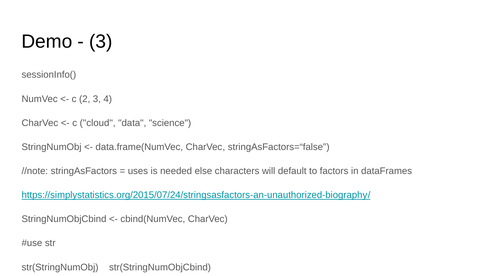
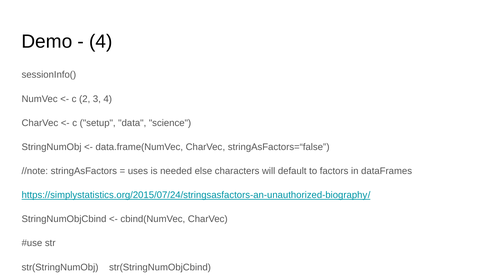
3 at (101, 42): 3 -> 4
cloud: cloud -> setup
